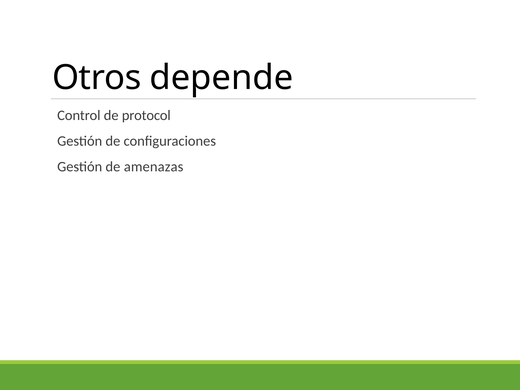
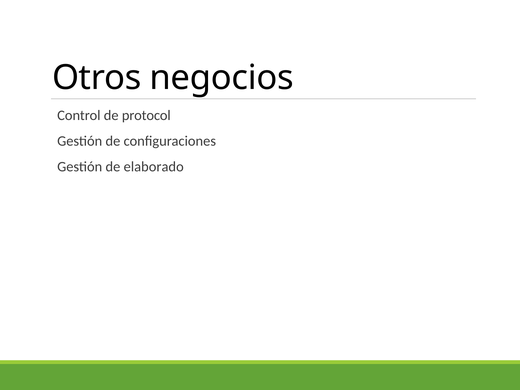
depende: depende -> negocios
amenazas: amenazas -> elaborado
